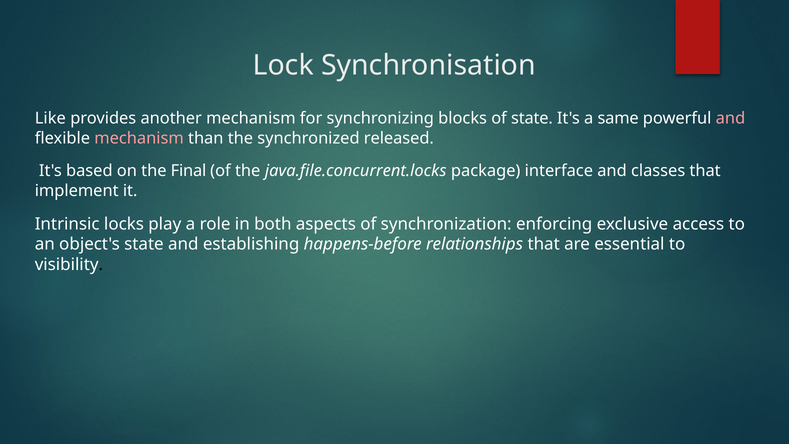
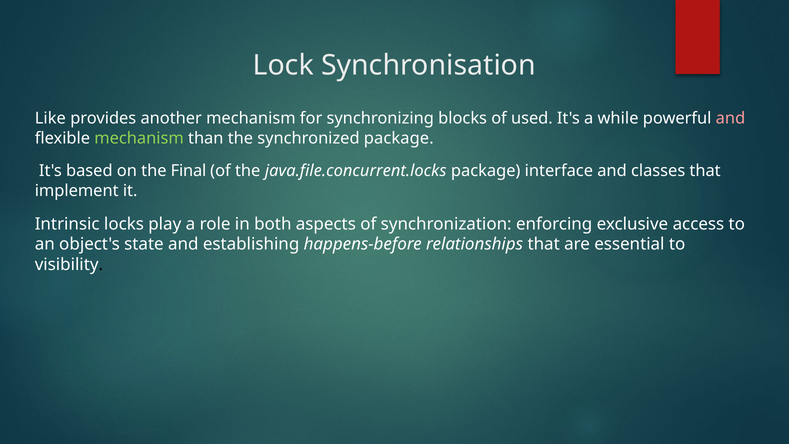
of state: state -> used
same: same -> while
mechanism at (139, 138) colour: pink -> light green
synchronized released: released -> package
